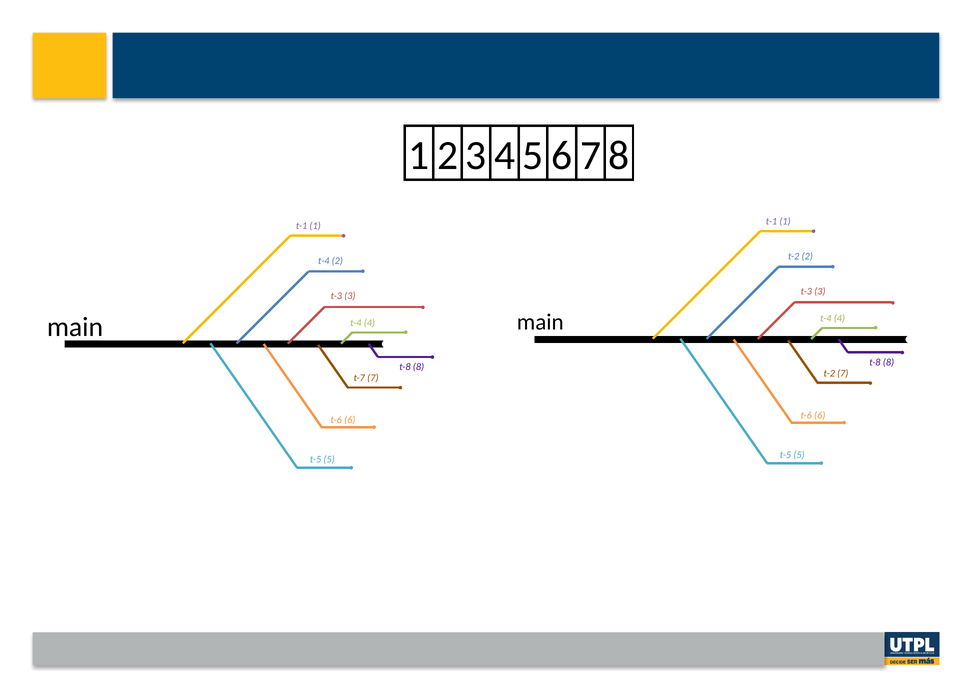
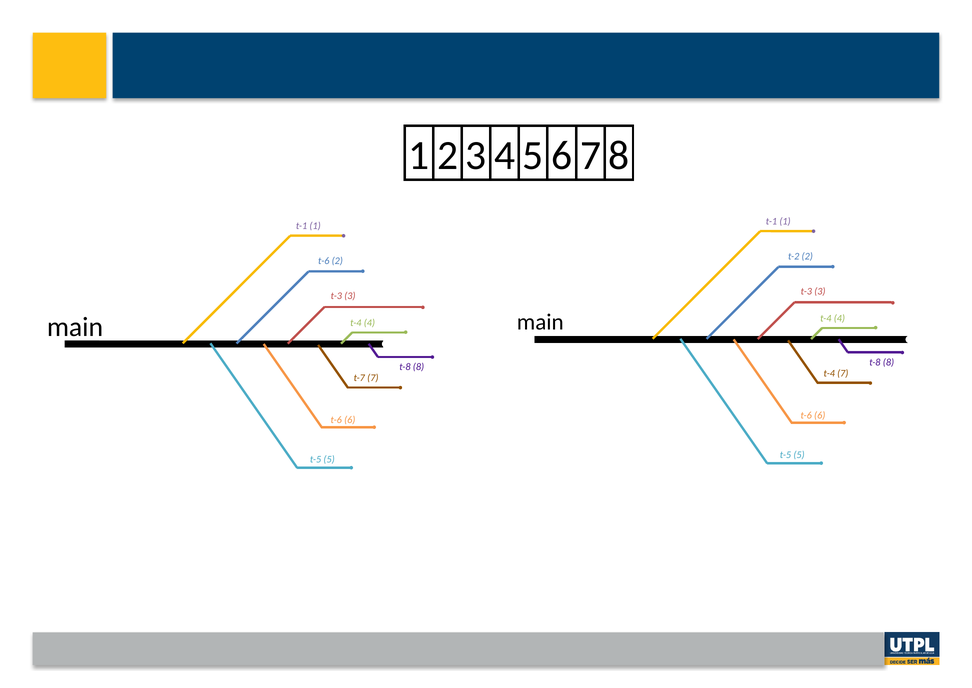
t-4 at (324, 261): t-4 -> t-6
t-2 at (829, 373): t-2 -> t-4
